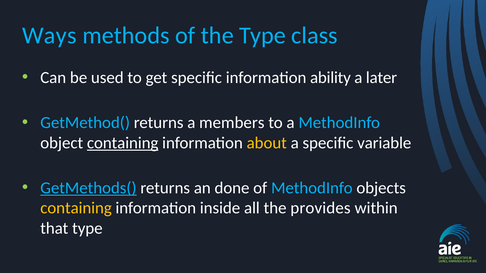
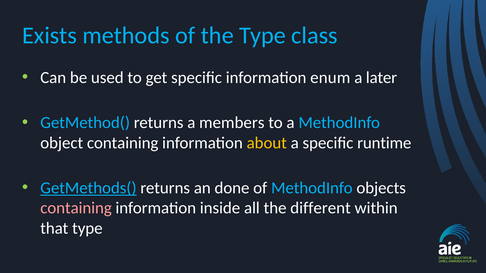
Ways: Ways -> Exists
ability: ability -> enum
containing at (123, 143) underline: present -> none
variable: variable -> runtime
containing at (76, 208) colour: yellow -> pink
provides: provides -> different
